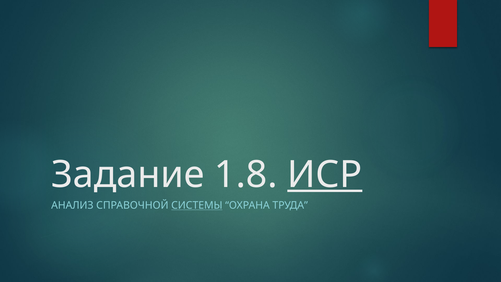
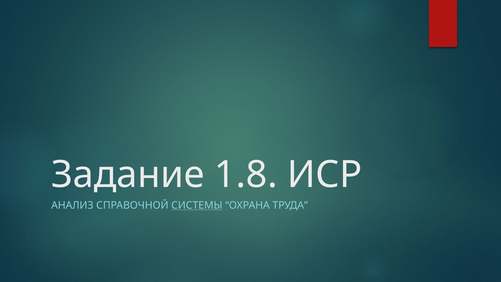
ИСР underline: present -> none
